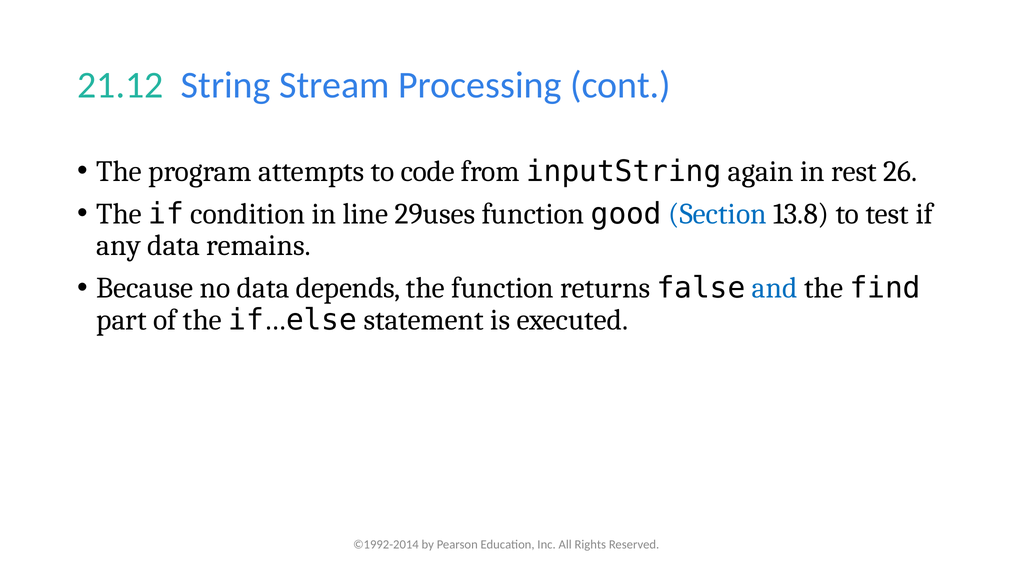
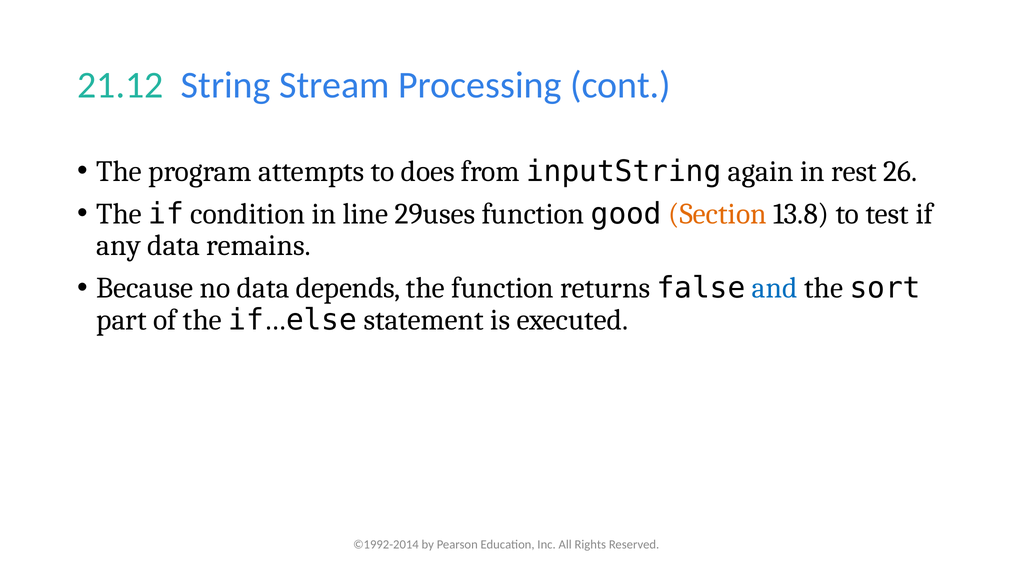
code: code -> does
Section colour: blue -> orange
find: find -> sort
